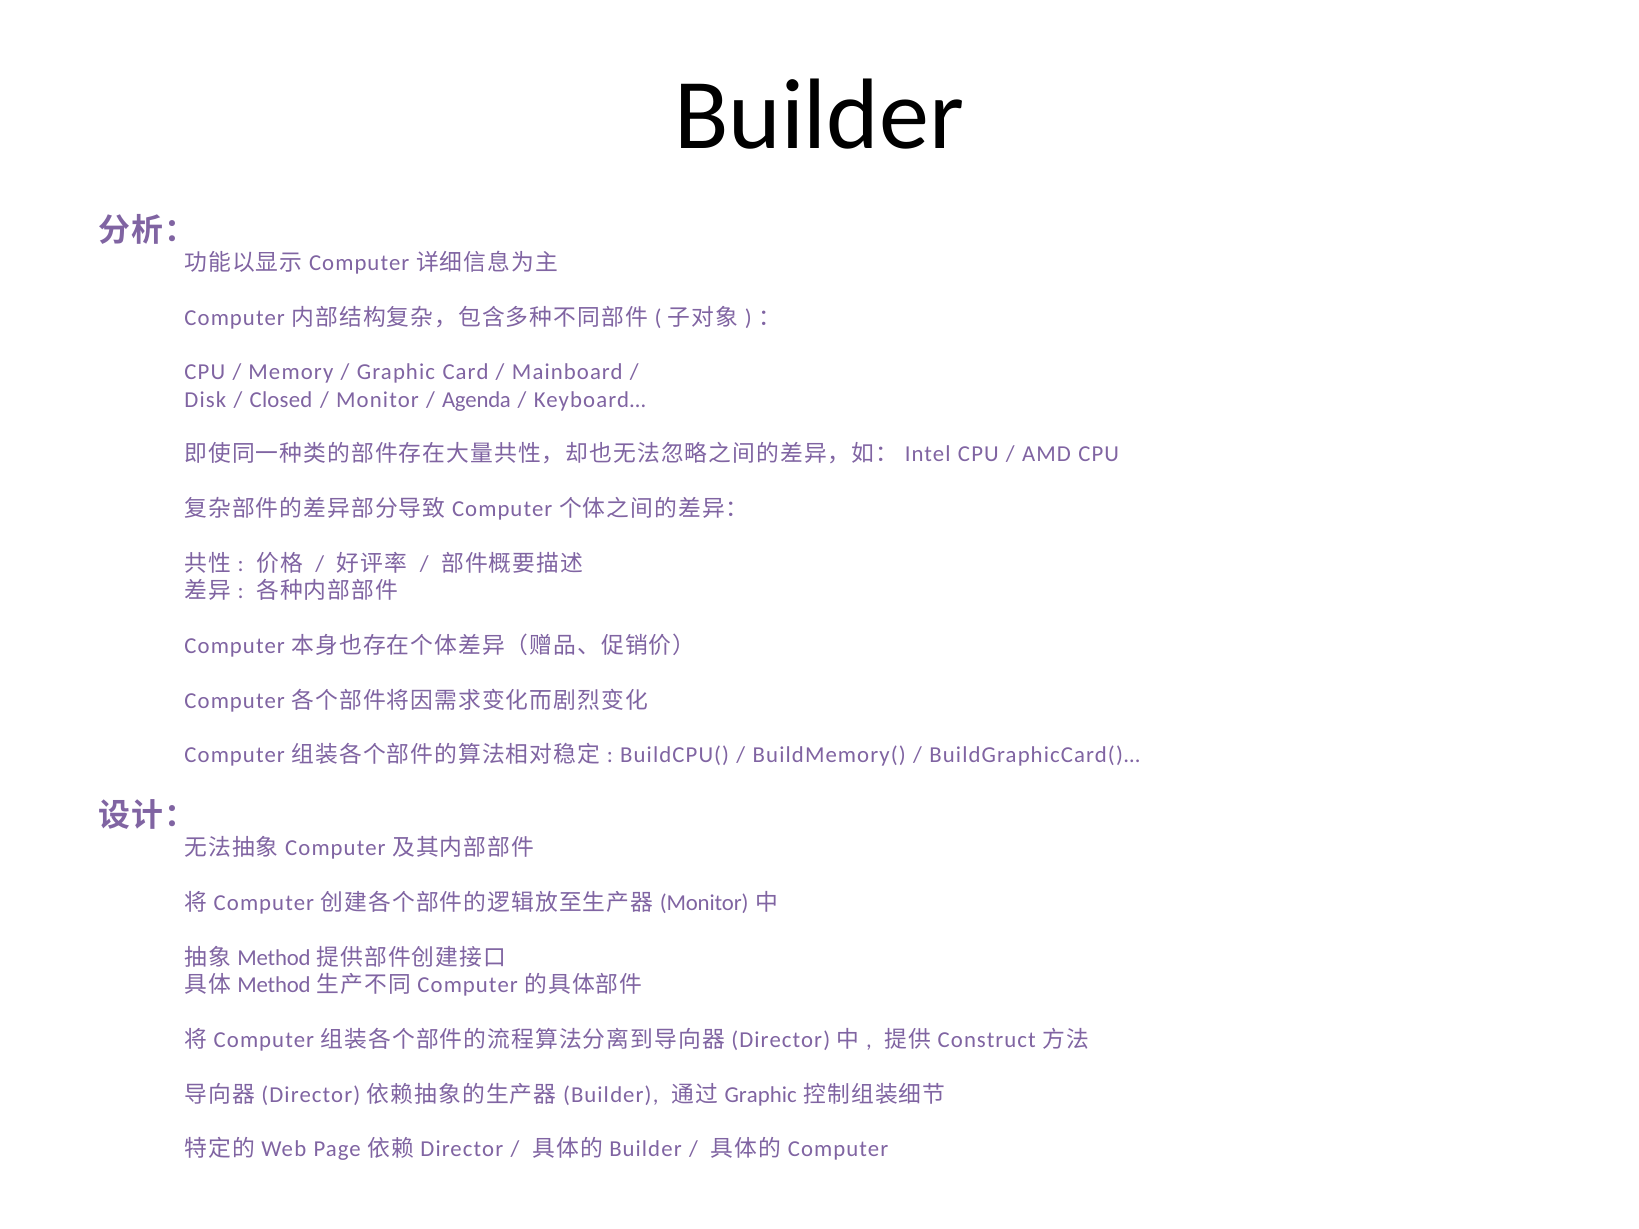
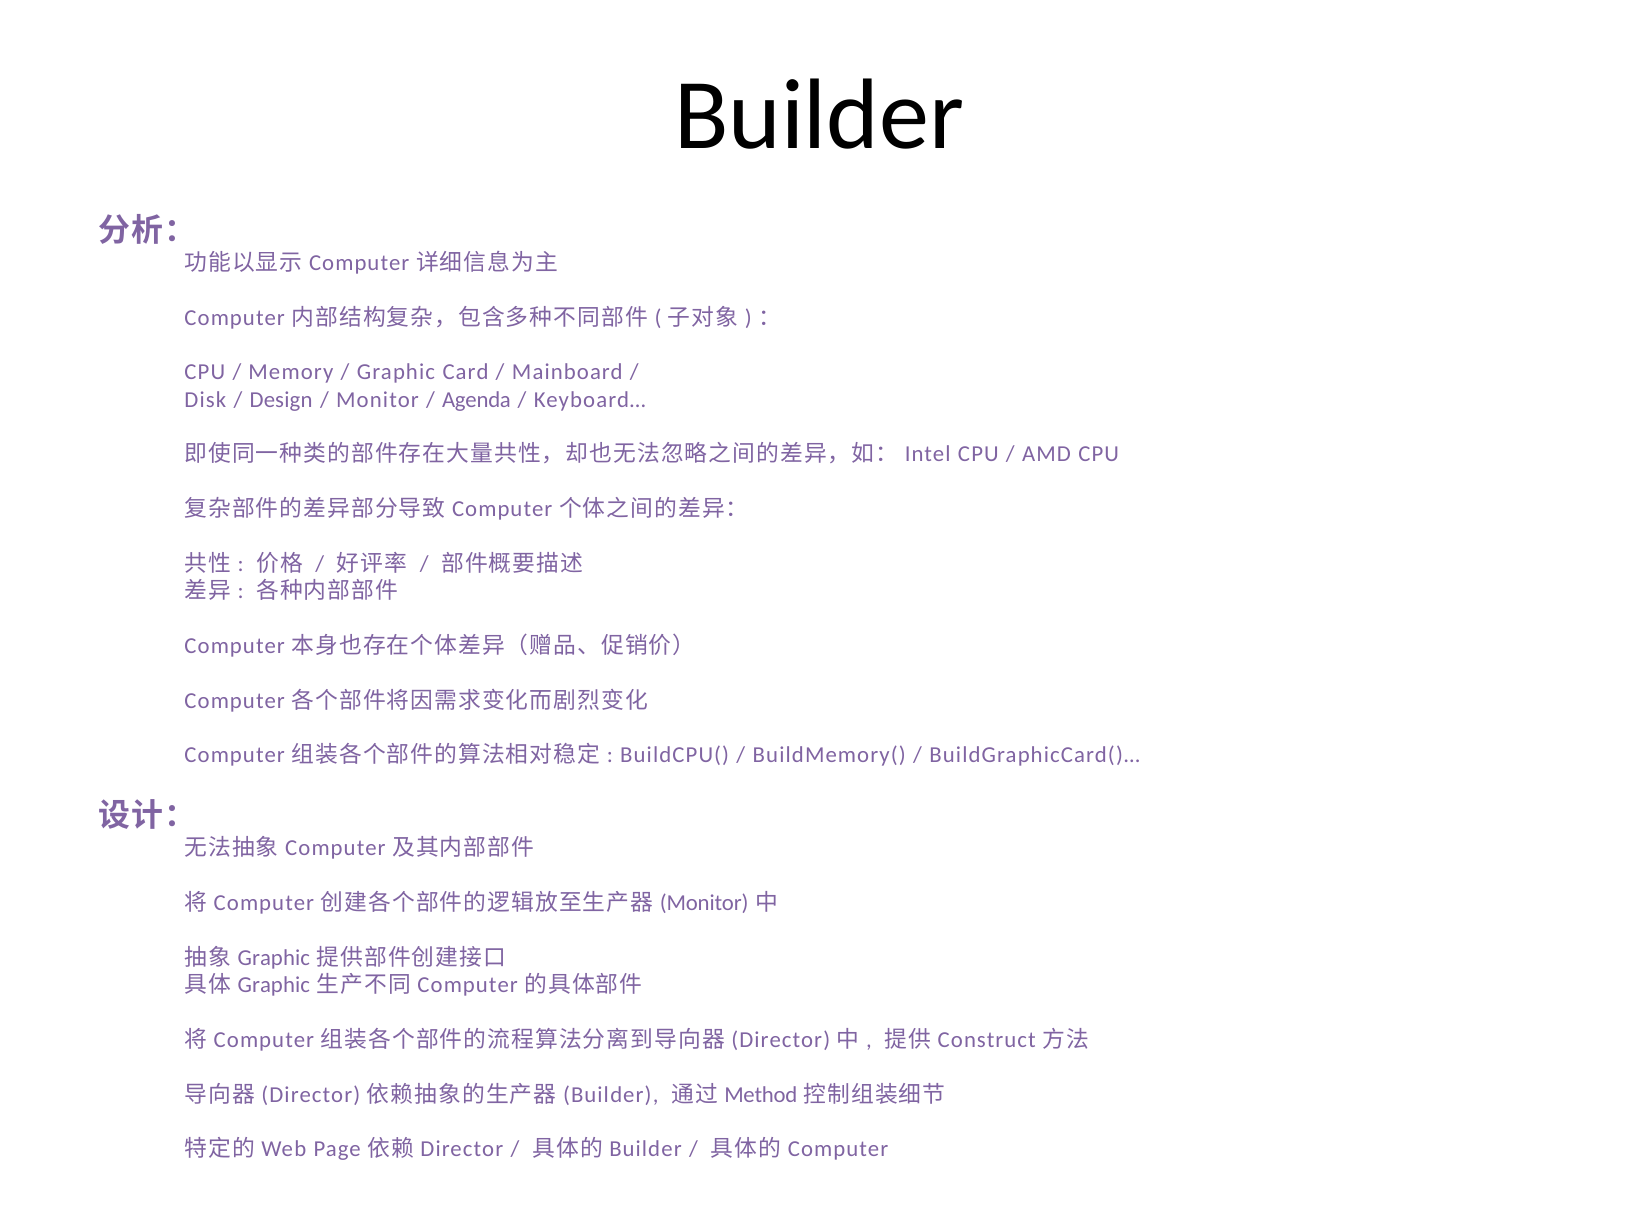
Closed: Closed -> Design
Method at (274, 958): Method -> Graphic
Method at (274, 985): Method -> Graphic
Graphic at (761, 1095): Graphic -> Method
